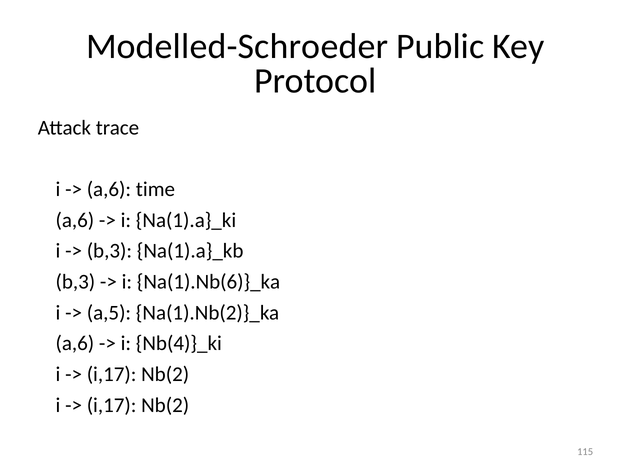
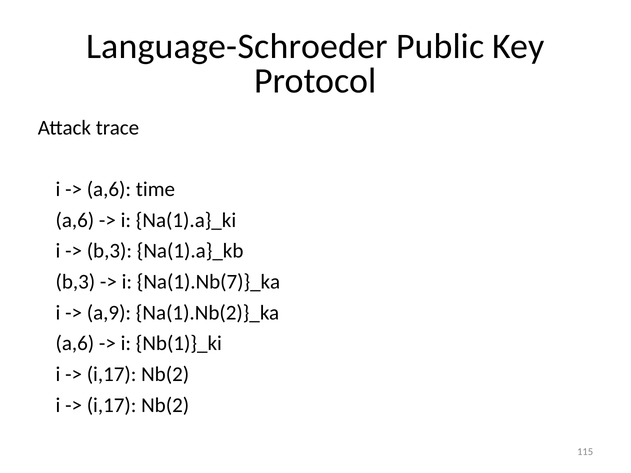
Modelled-Schroeder: Modelled-Schroeder -> Language-Schroeder
Na(1).Nb(6)}_ka: Na(1).Nb(6)}_ka -> Na(1).Nb(7)}_ka
a,5: a,5 -> a,9
Nb(4)}_ki: Nb(4)}_ki -> Nb(1)}_ki
